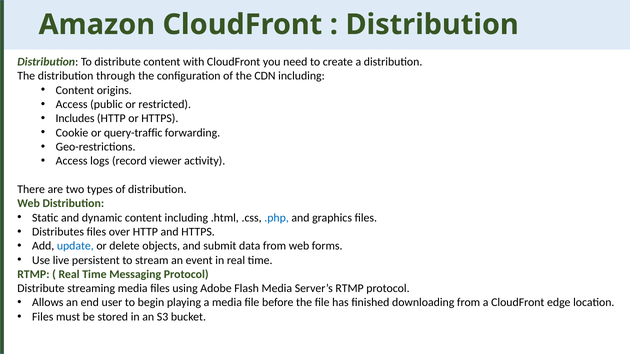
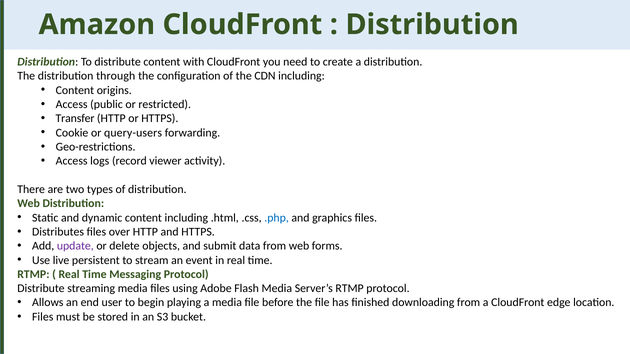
Includes: Includes -> Transfer
query-traffic: query-traffic -> query-users
update colour: blue -> purple
